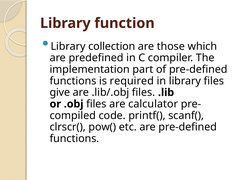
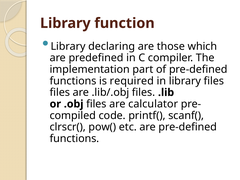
collection: collection -> declaring
give at (60, 92): give -> files
